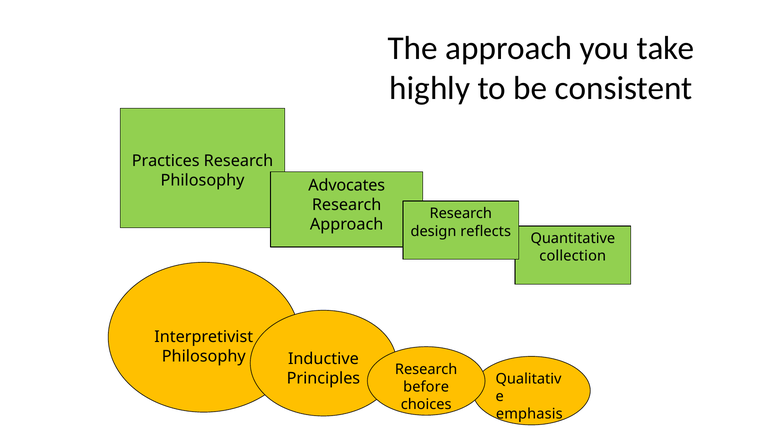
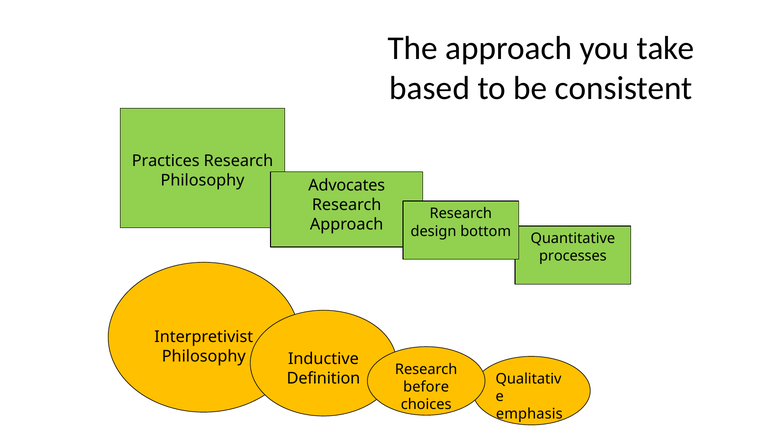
highly: highly -> based
reflects: reflects -> bottom
collection: collection -> processes
Principles: Principles -> Definition
